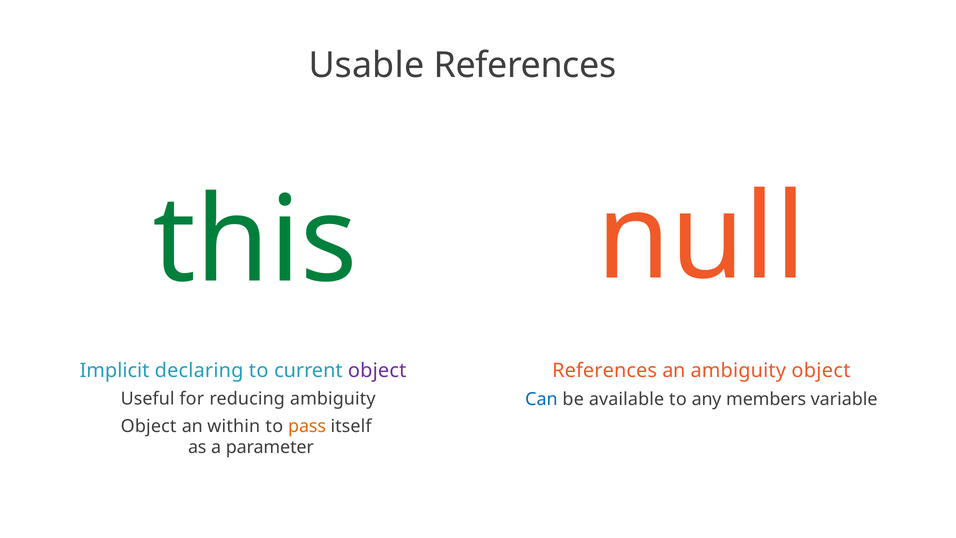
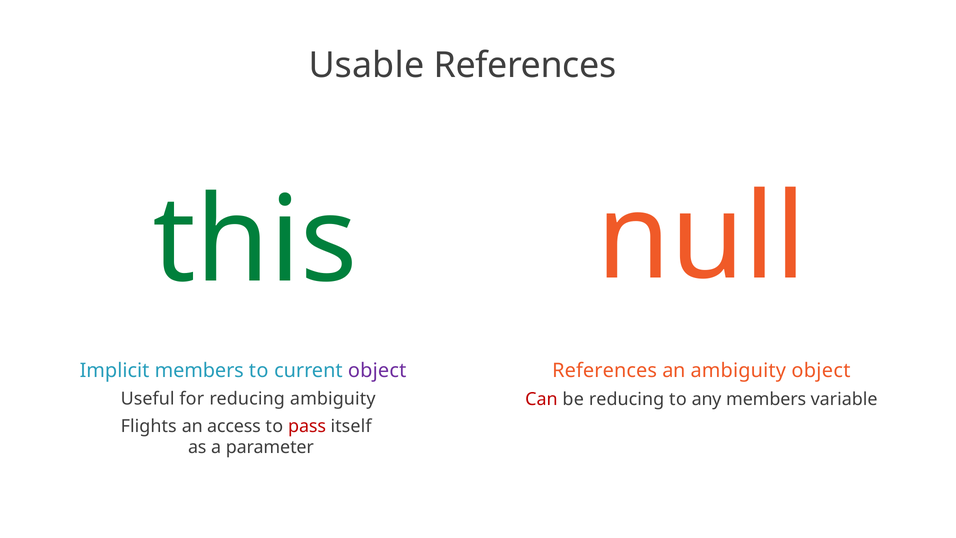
Implicit declaring: declaring -> members
Can colour: blue -> red
be available: available -> reducing
Object at (149, 426): Object -> Flights
within: within -> access
pass colour: orange -> red
